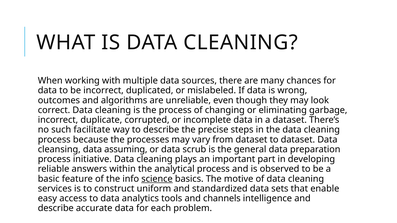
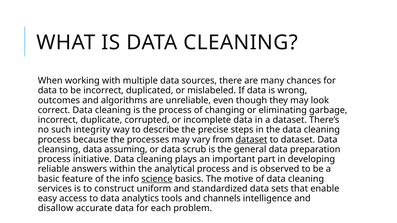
facilitate: facilitate -> integrity
dataset at (251, 140) underline: none -> present
describe at (56, 208): describe -> disallow
